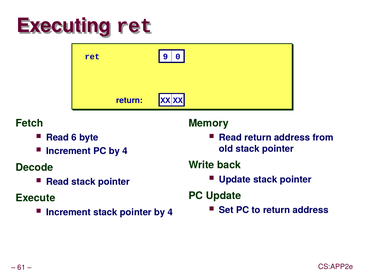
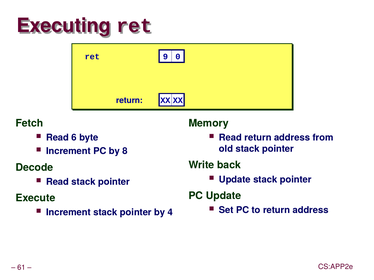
PC by 4: 4 -> 8
